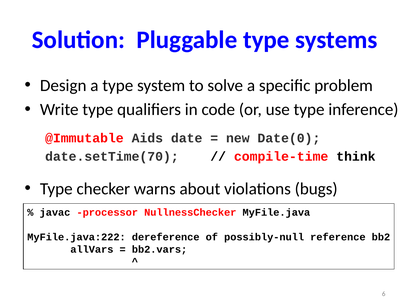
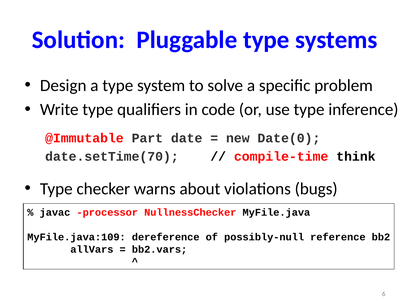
Aids: Aids -> Part
MyFile.java:222: MyFile.java:222 -> MyFile.java:109
